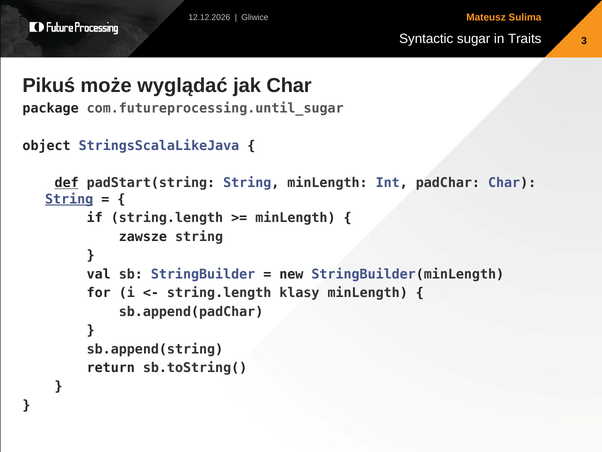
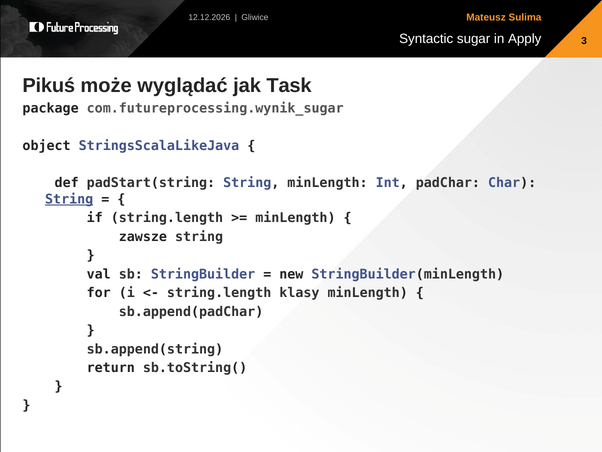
Traits: Traits -> Apply
jak Char: Char -> Task
com.futureprocessing.until_sugar: com.futureprocessing.until_sugar -> com.futureprocessing.wynik_sugar
def underline: present -> none
